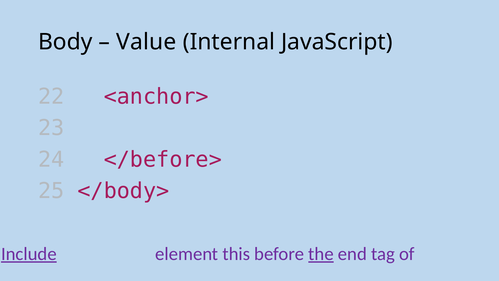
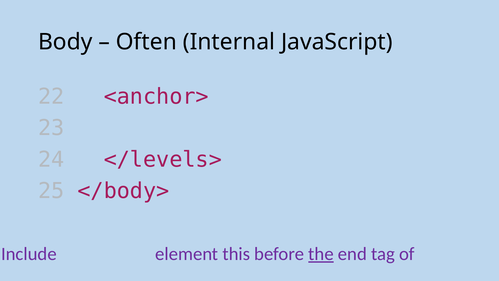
Value: Value -> Often
</before>: </before> -> </levels>
Include underline: present -> none
